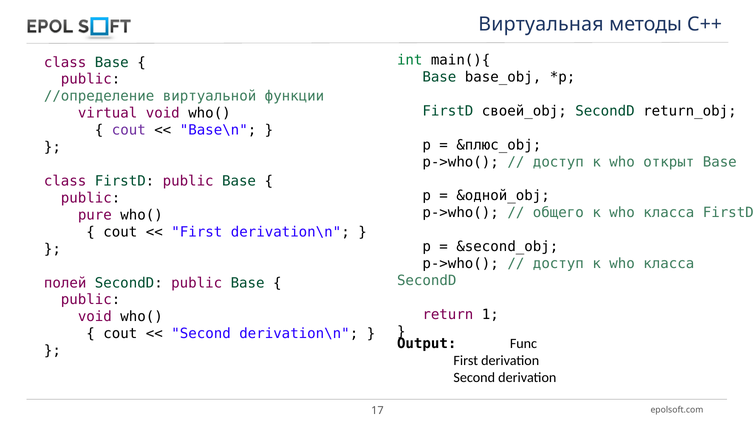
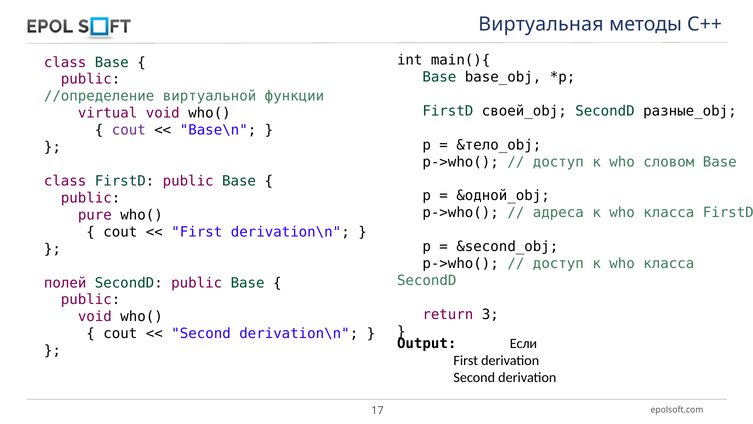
int colour: green -> black
return_obj: return_obj -> разные_obj
&плюс_obj: &плюс_obj -> &тело_obj
открыт: открыт -> словом
общего: общего -> адреса
1: 1 -> 3
Func: Func -> Если
